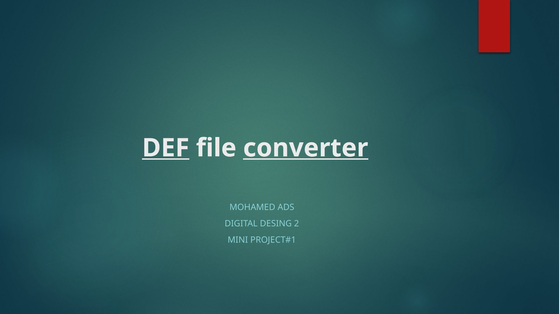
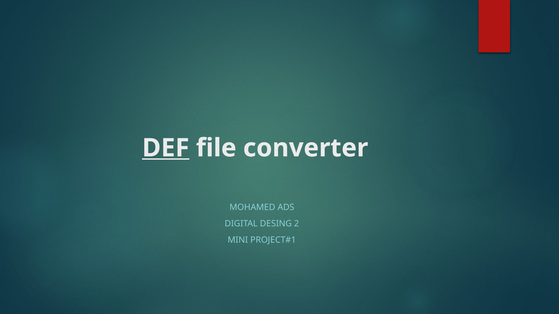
converter underline: present -> none
